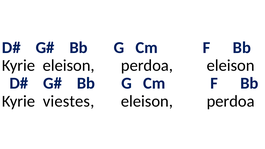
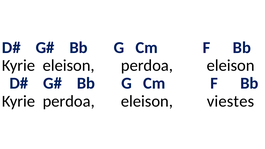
Kyrie viestes: viestes -> perdoa
perdoa at (231, 101): perdoa -> viestes
